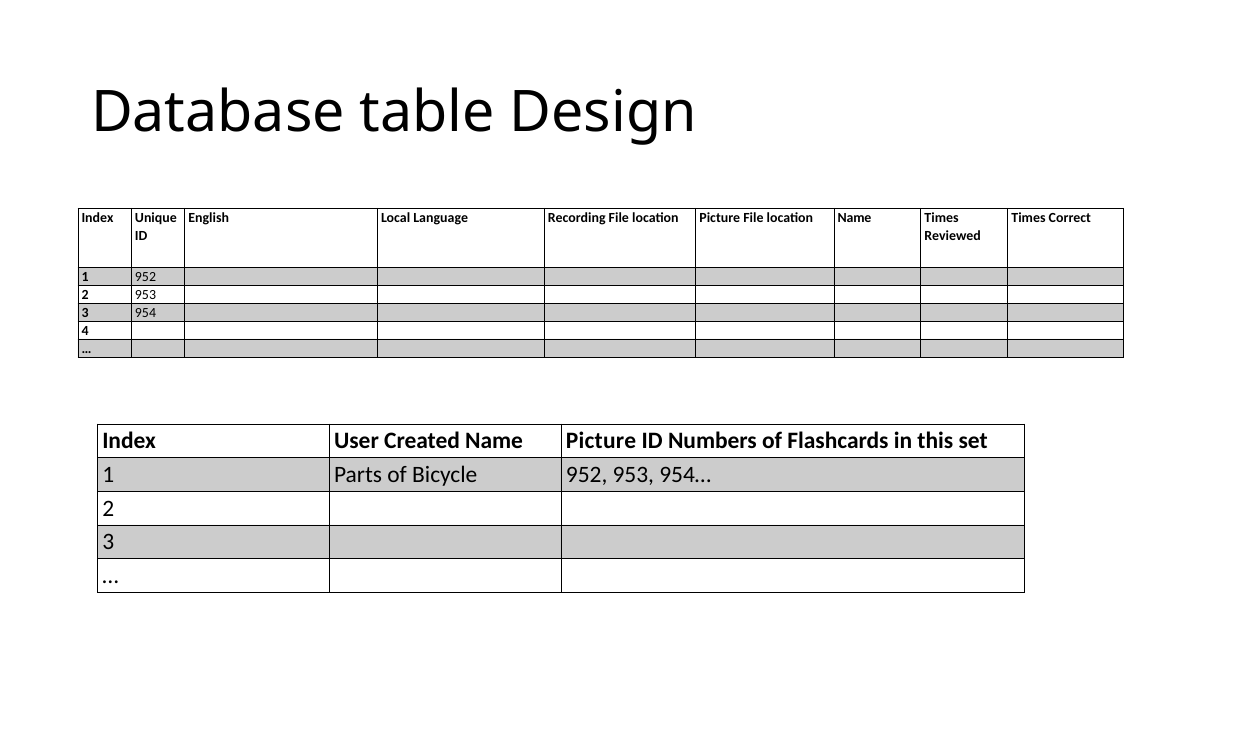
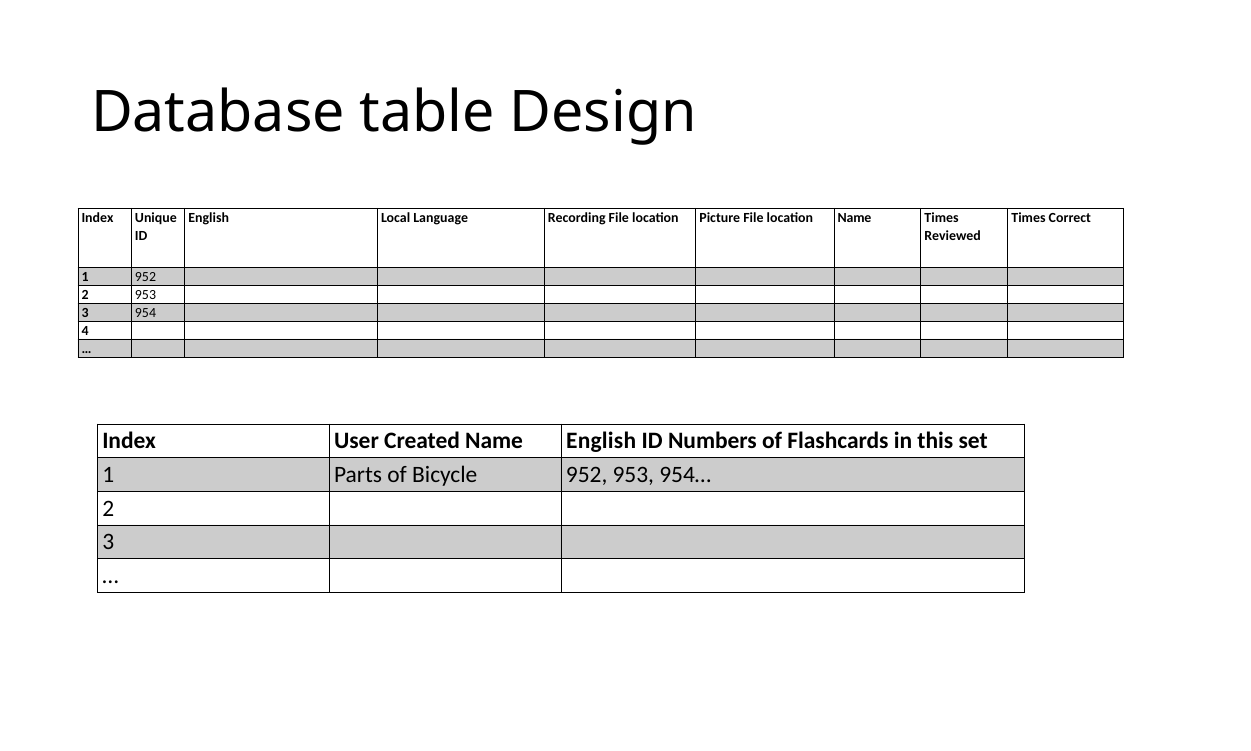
Name Picture: Picture -> English
